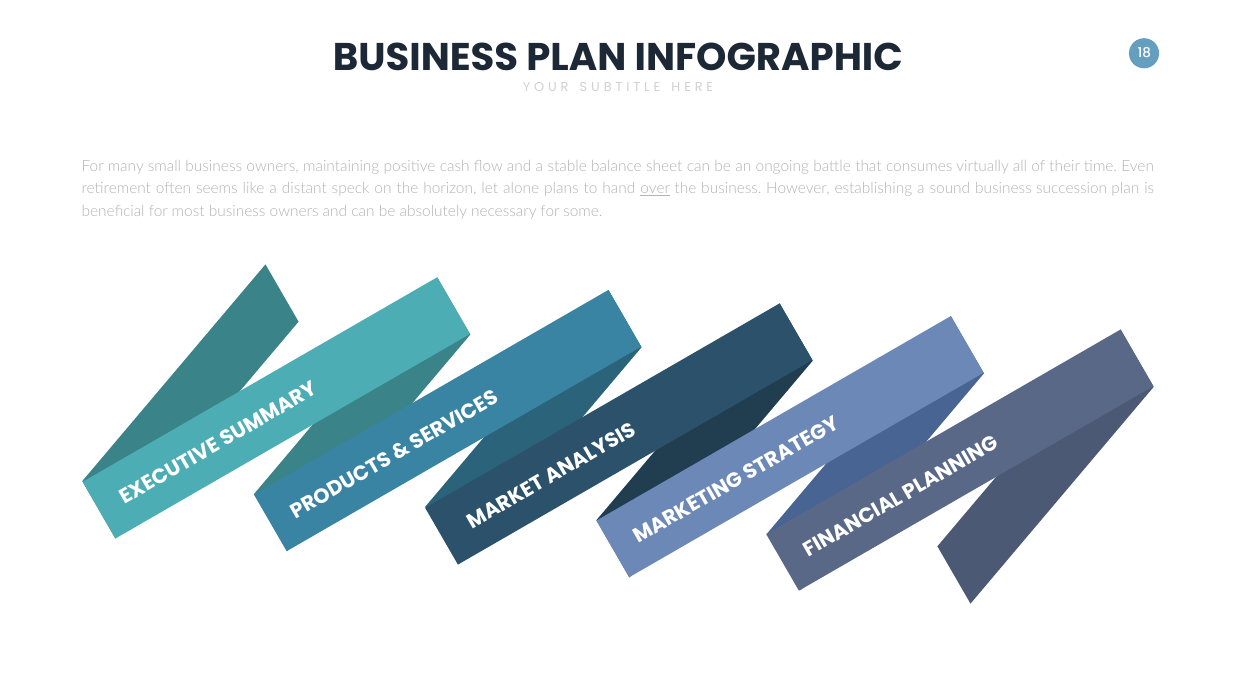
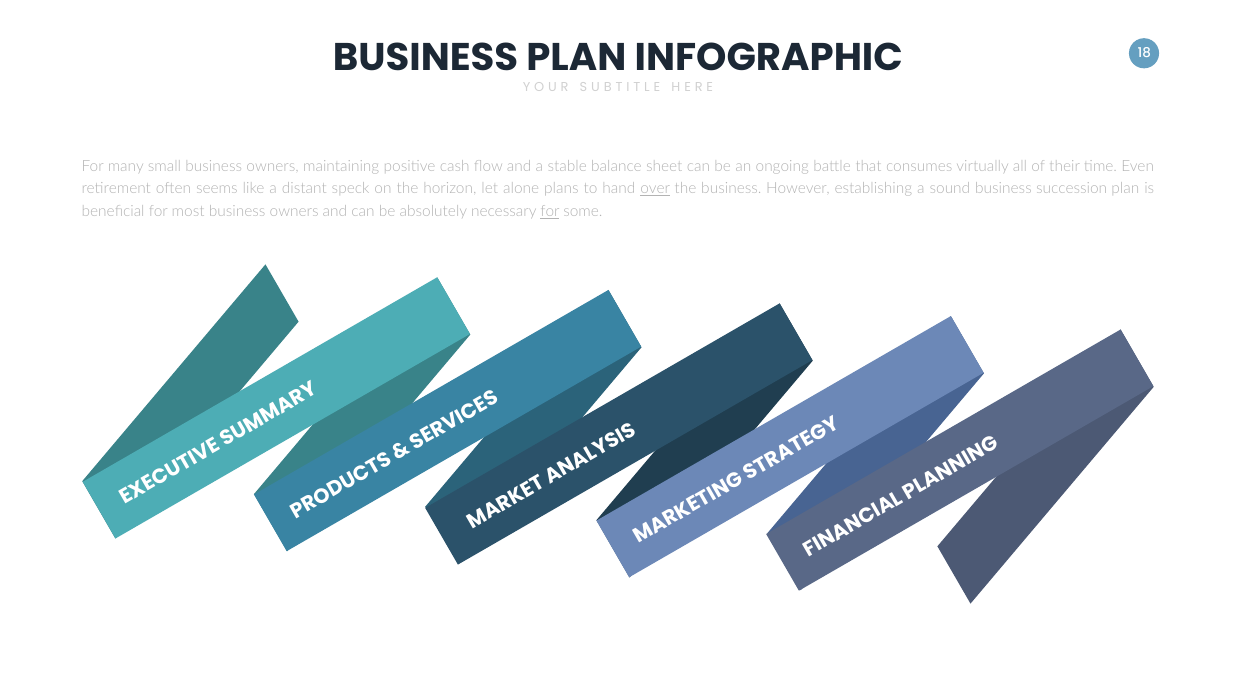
for at (550, 211) underline: none -> present
